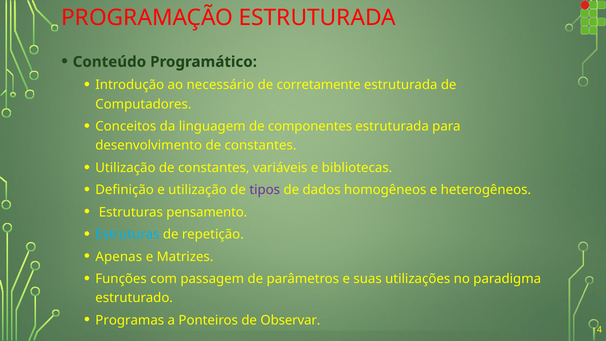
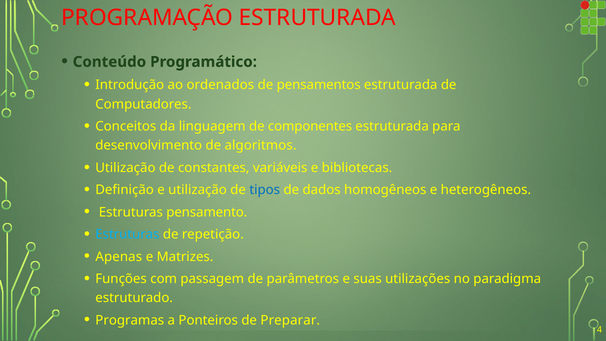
necessário: necessário -> ordenados
corretamente: corretamente -> pensamentos
desenvolvimento de constantes: constantes -> algoritmos
tipos colour: purple -> blue
Observar: Observar -> Preparar
